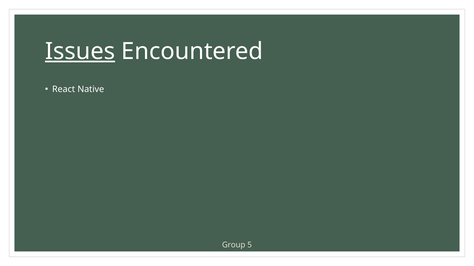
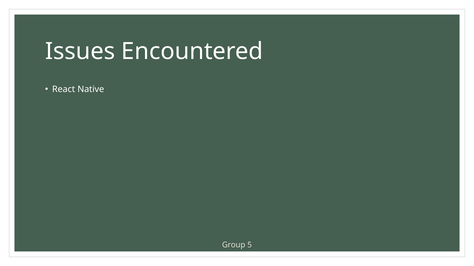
Issues underline: present -> none
